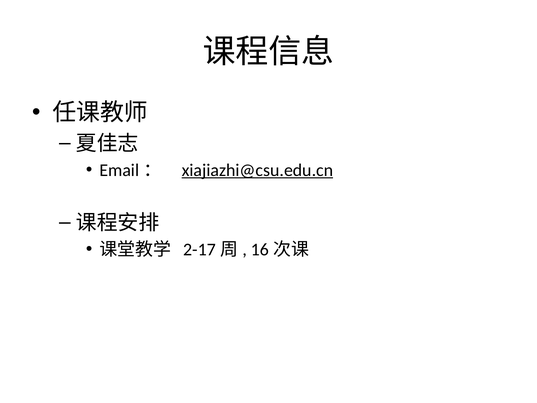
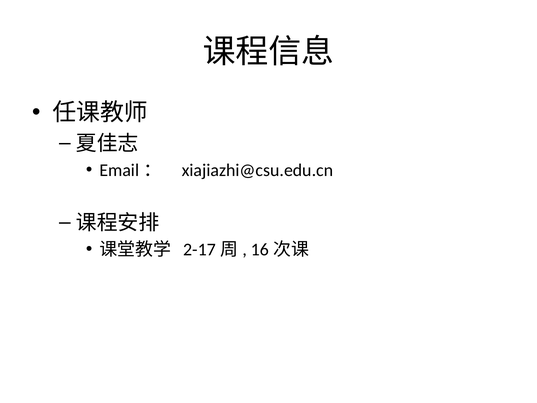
xiajiazhi@csu.edu.cn underline: present -> none
